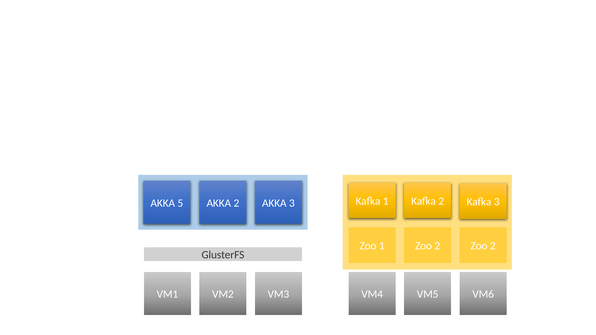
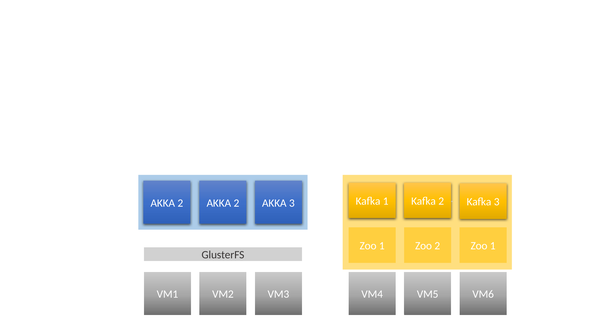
5 at (180, 203): 5 -> 2
2 Zoo 2: 2 -> 1
